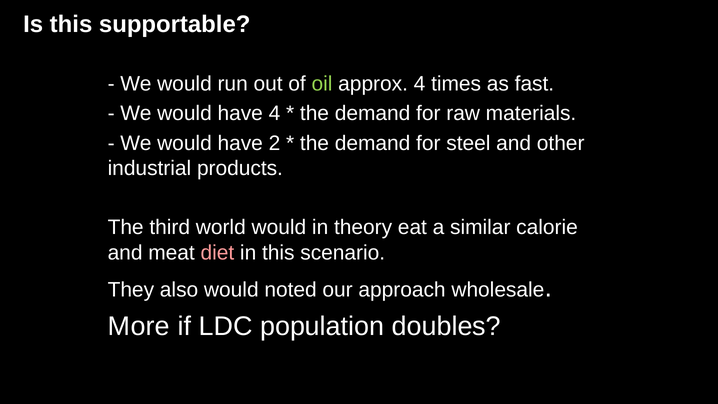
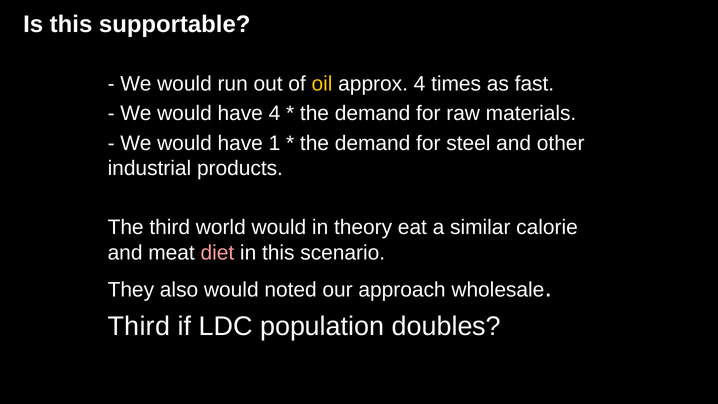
oil colour: light green -> yellow
2: 2 -> 1
More at (139, 326): More -> Third
